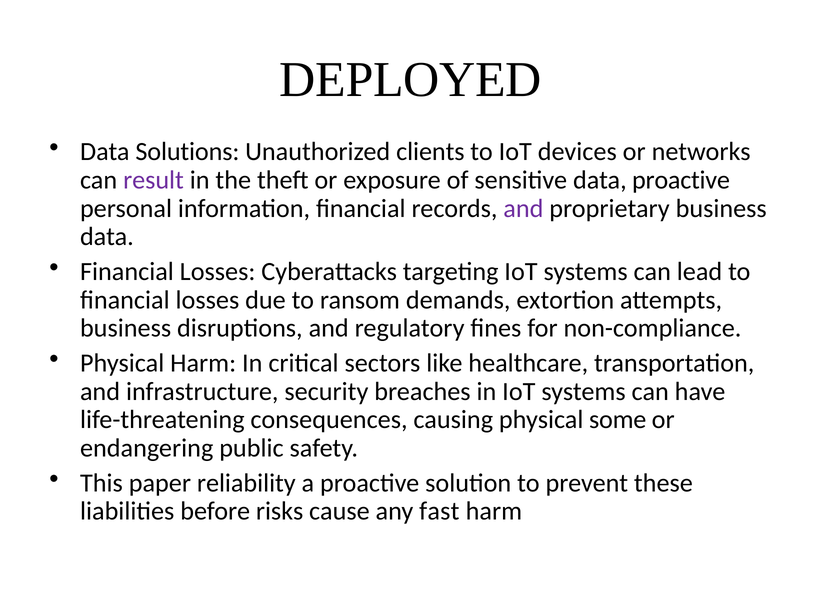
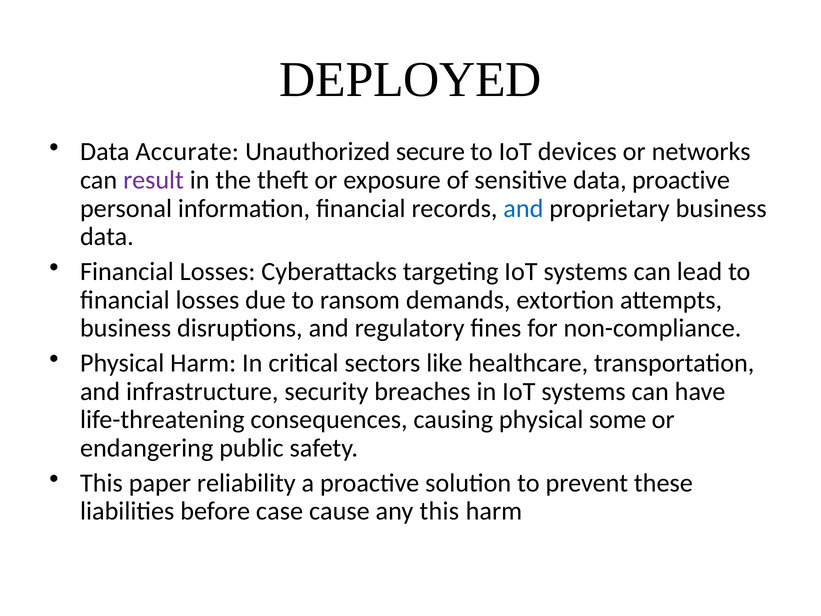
Solutions: Solutions -> Accurate
clients: clients -> secure
and at (523, 208) colour: purple -> blue
risks: risks -> case
any fast: fast -> this
